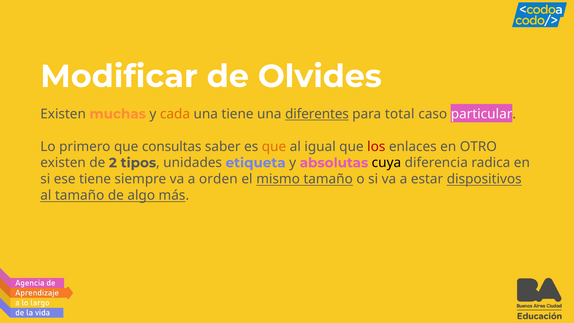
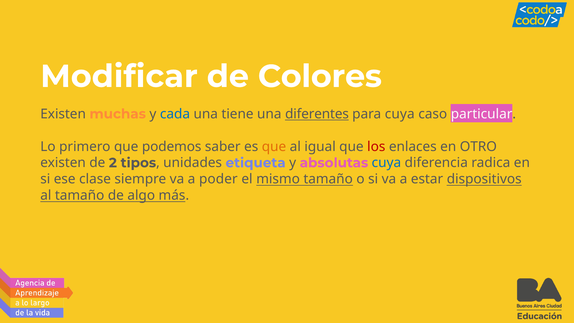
Olvides: Olvides -> Colores
cada colour: orange -> blue
para total: total -> cuya
consultas: consultas -> podemos
cuya at (386, 163) colour: black -> blue
ese tiene: tiene -> clase
orden: orden -> poder
